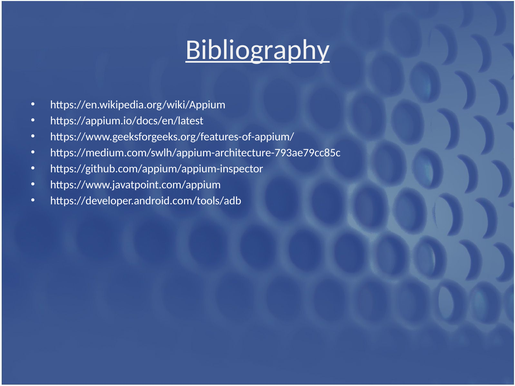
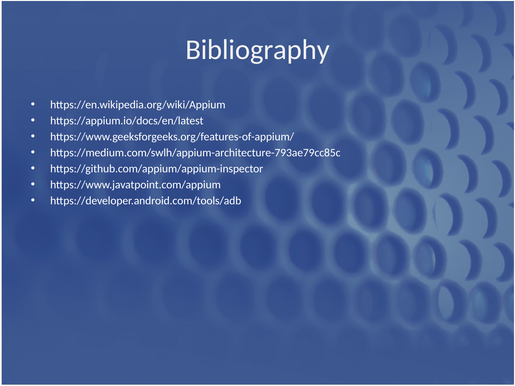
Bibliography underline: present -> none
